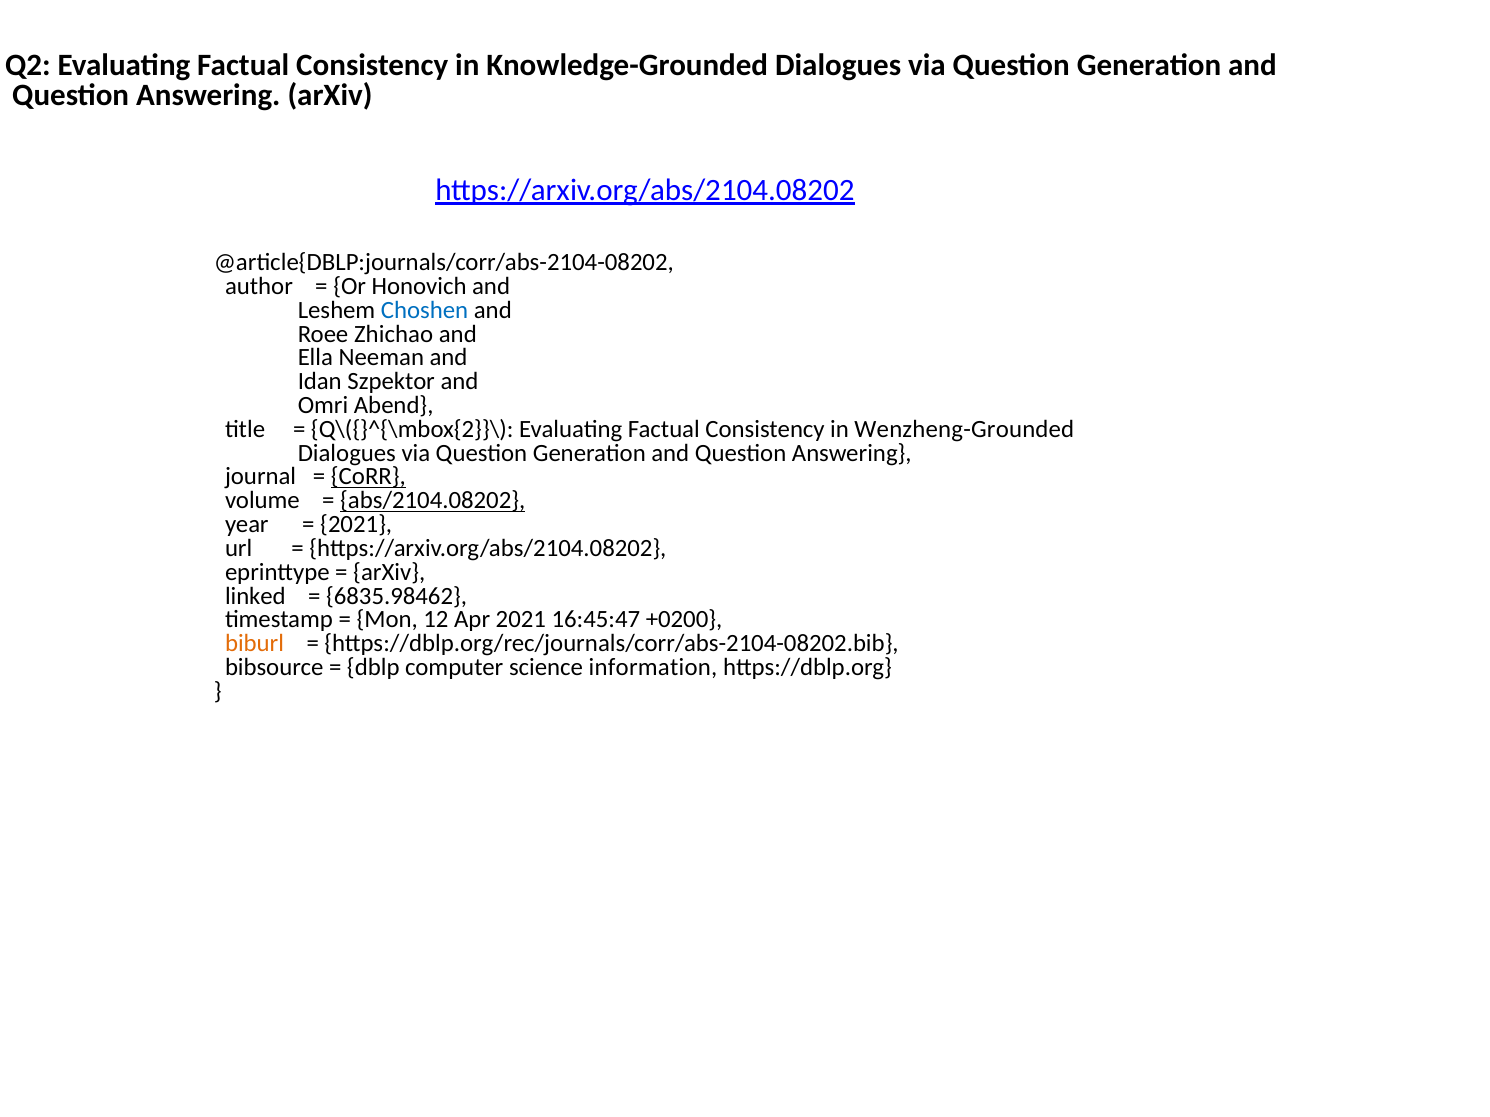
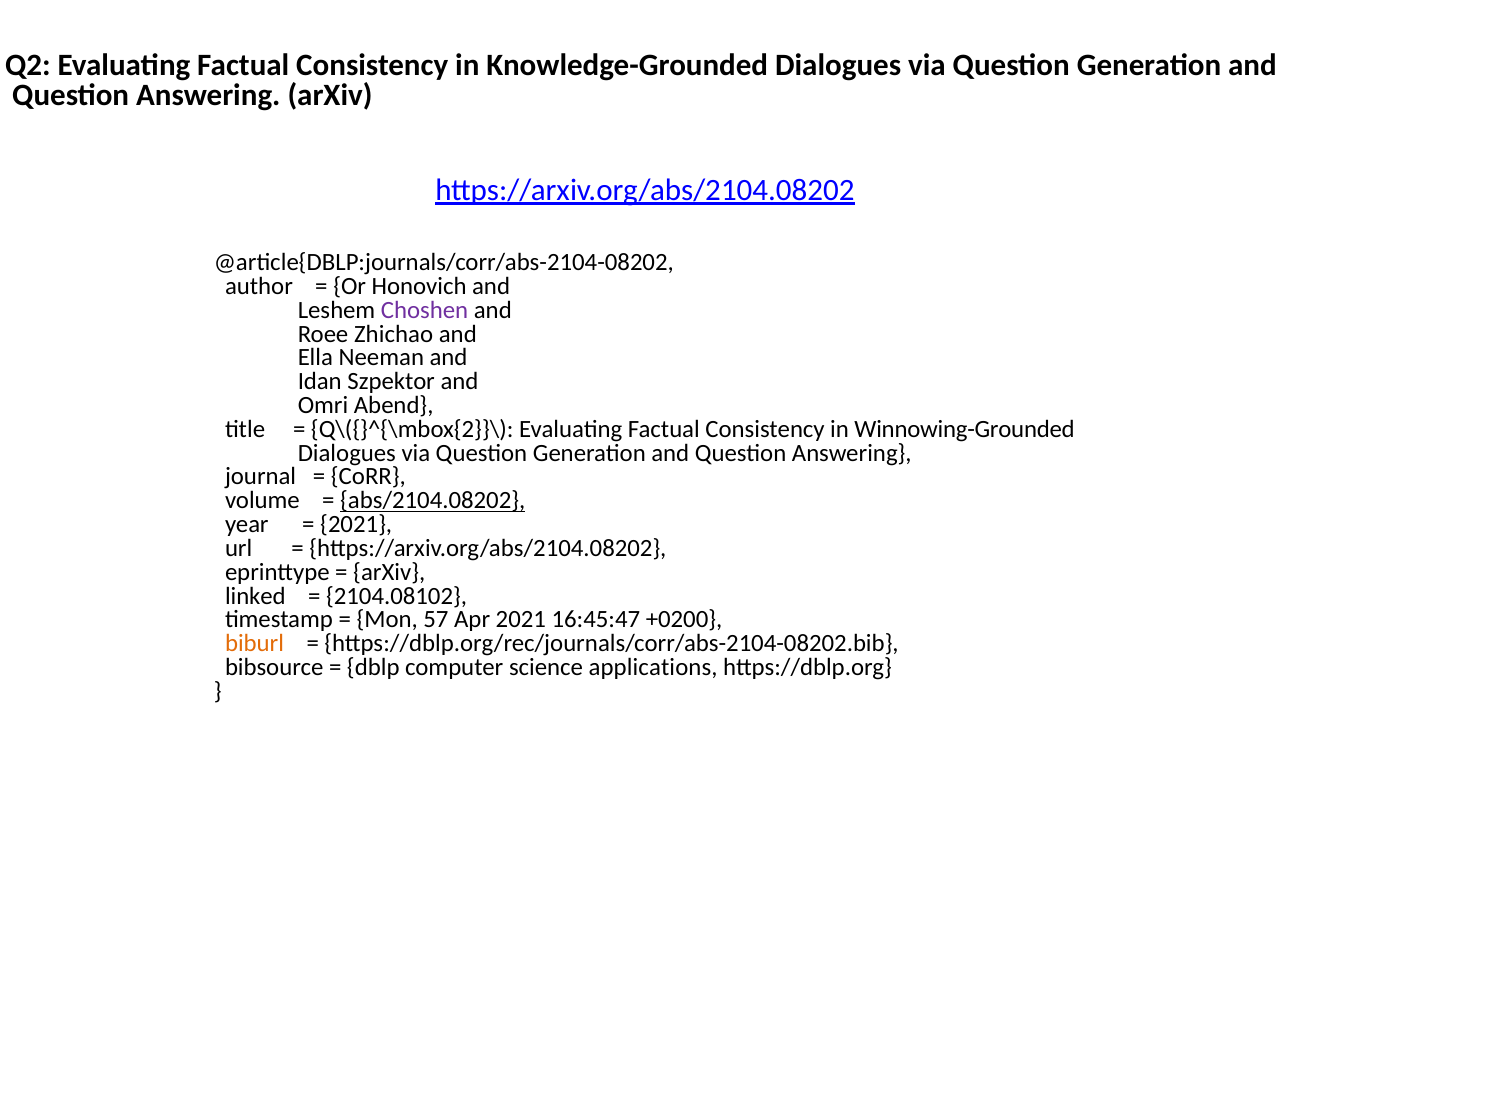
Choshen colour: blue -> purple
Wenzheng-Grounded: Wenzheng-Grounded -> Winnowing-Grounded
CoRR underline: present -> none
6835.98462: 6835.98462 -> 2104.08102
12: 12 -> 57
information: information -> applications
